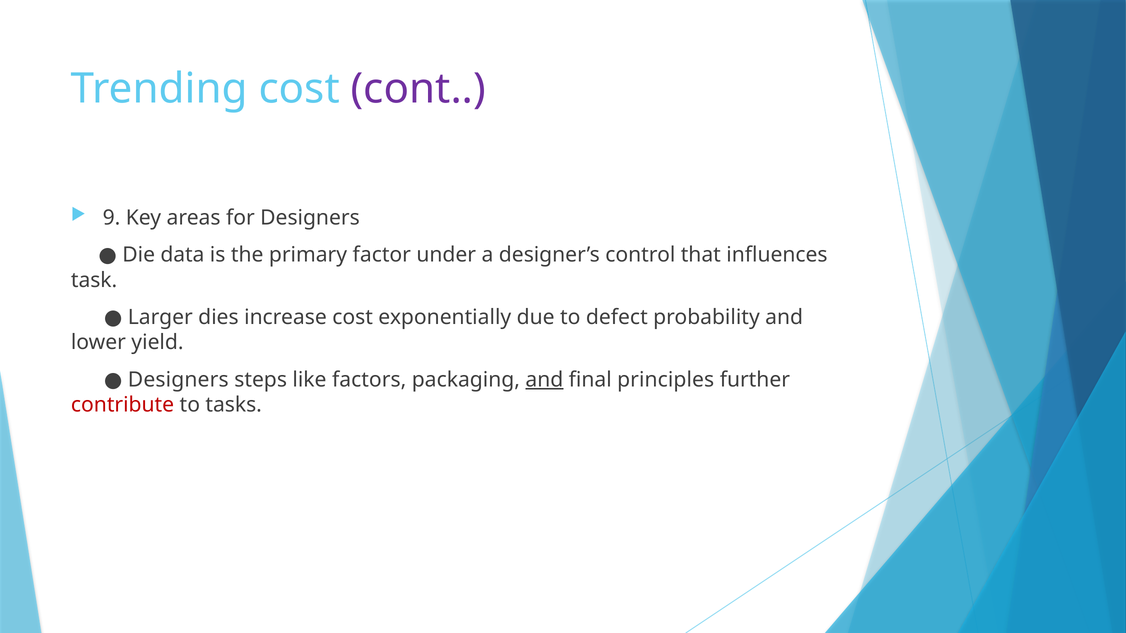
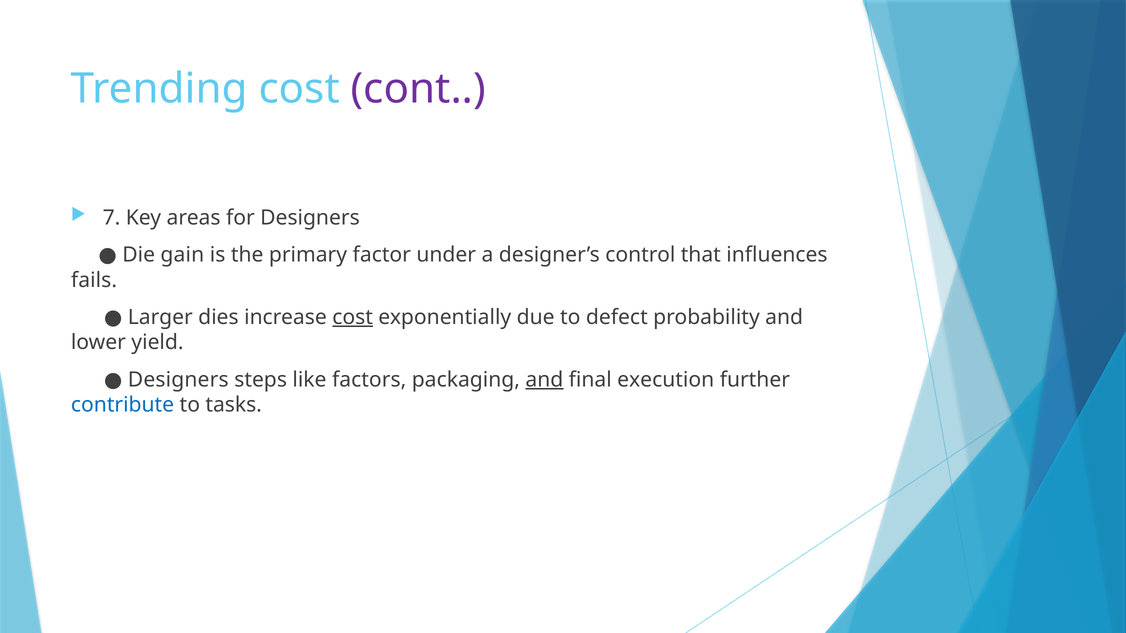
9: 9 -> 7
data: data -> gain
task: task -> fails
cost at (353, 317) underline: none -> present
principles: principles -> execution
contribute colour: red -> blue
